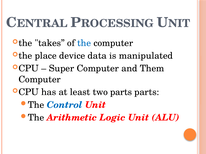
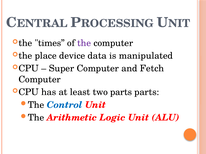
takes: takes -> times
the at (84, 43) colour: blue -> purple
Them: Them -> Fetch
